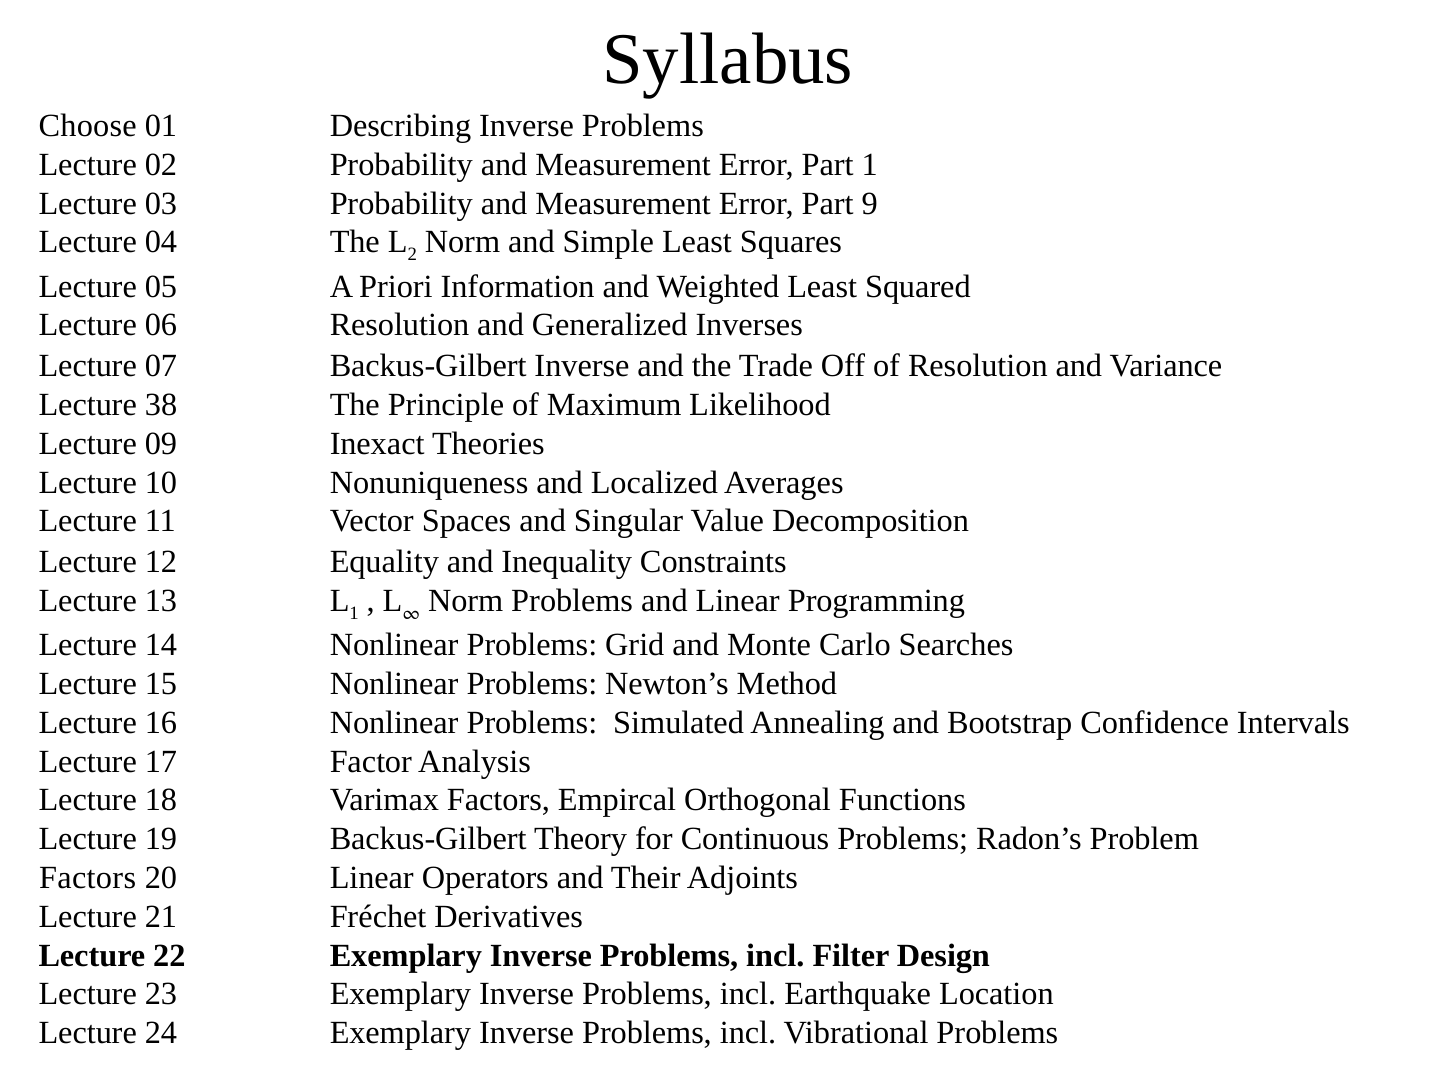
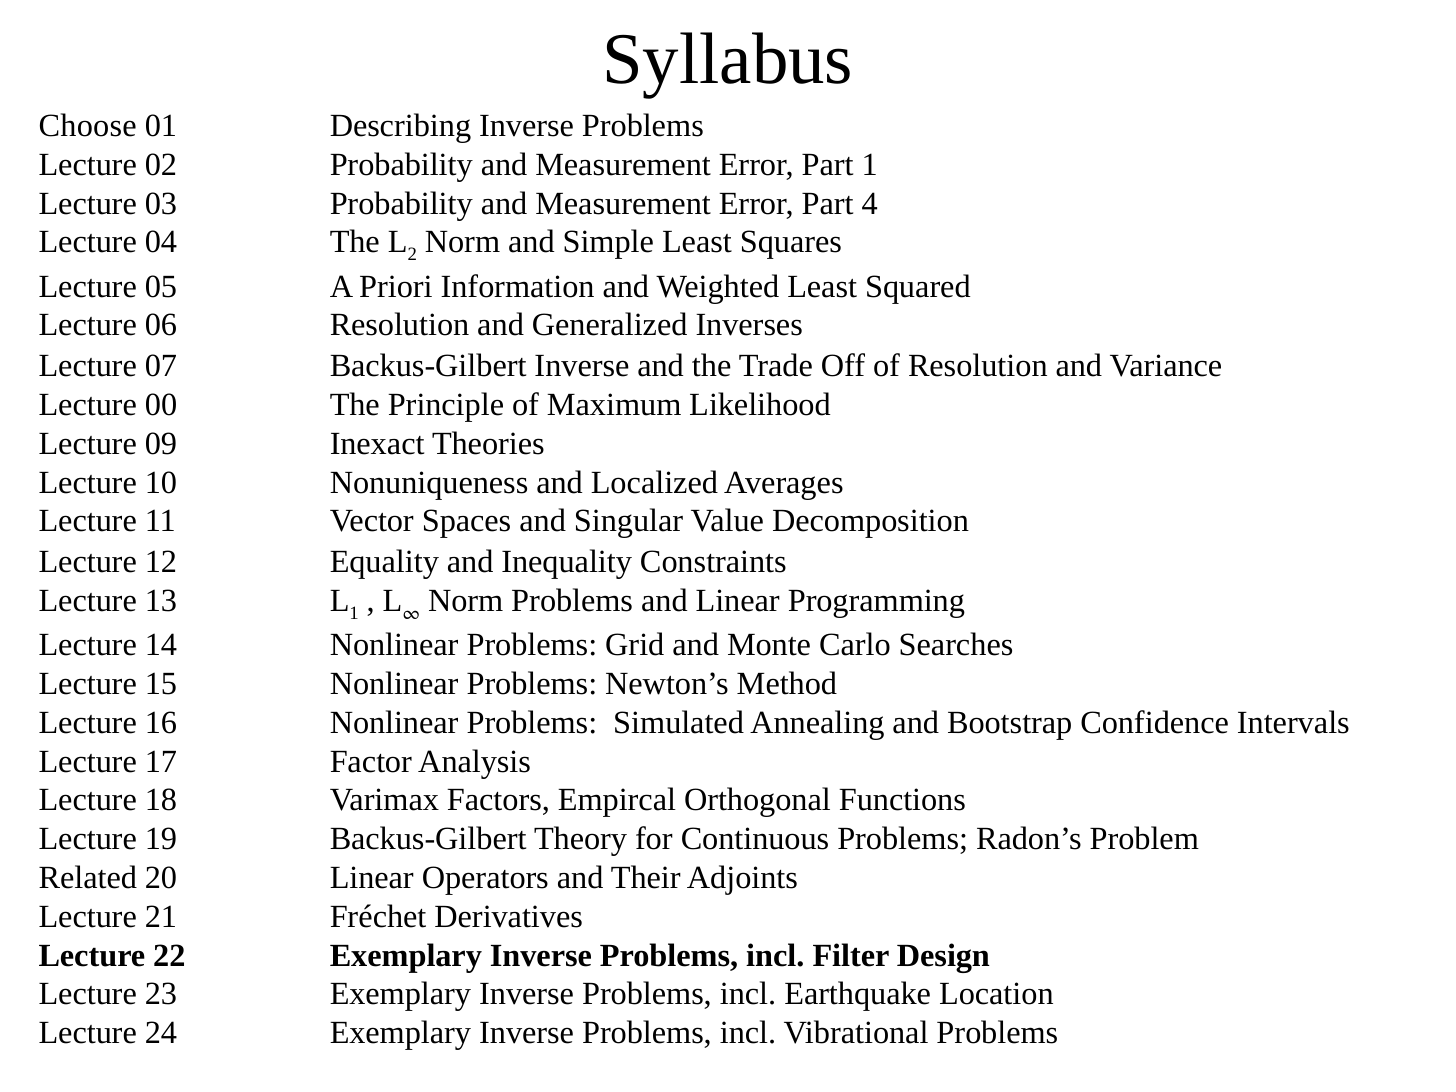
9: 9 -> 4
38: 38 -> 00
Factors at (88, 878): Factors -> Related
